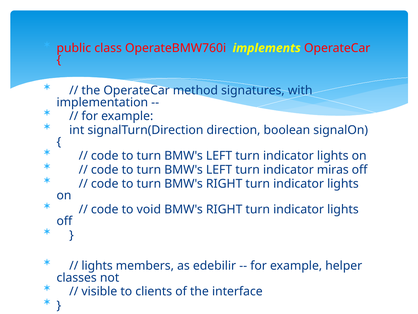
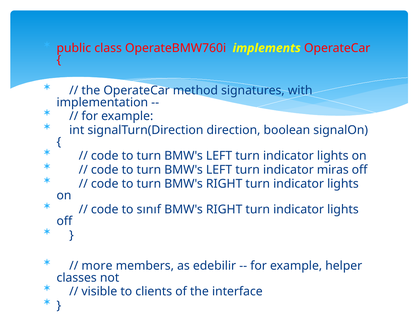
void: void -> sınıf
lights at (97, 266): lights -> more
